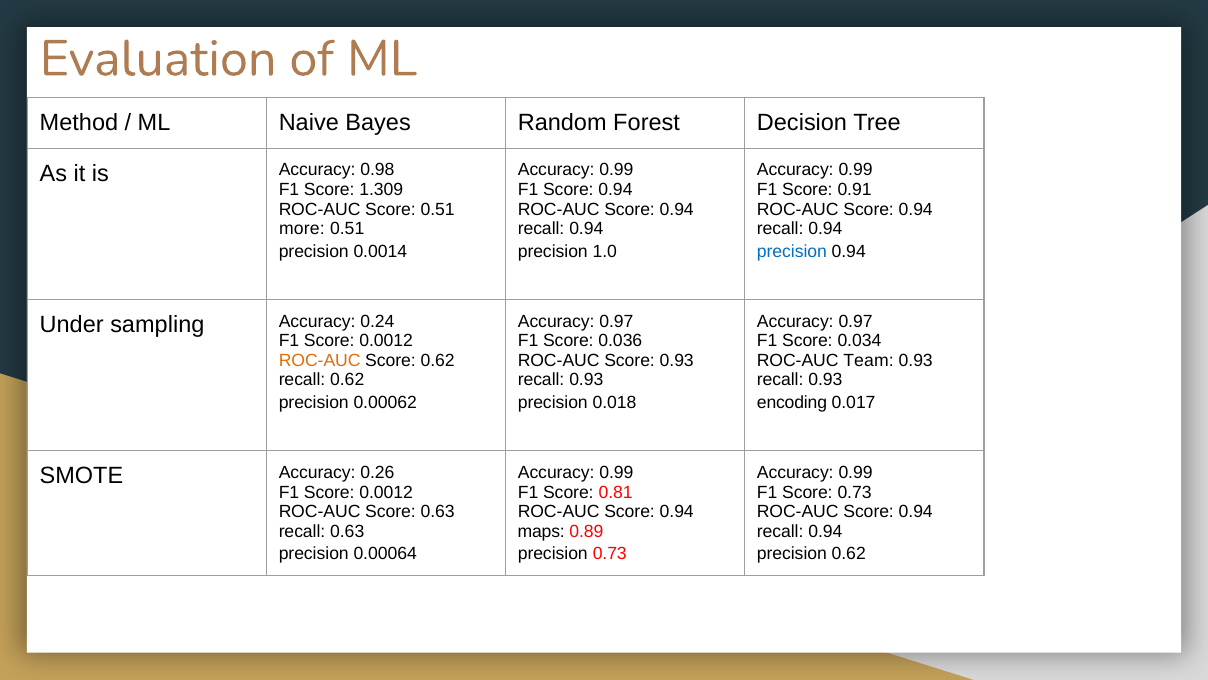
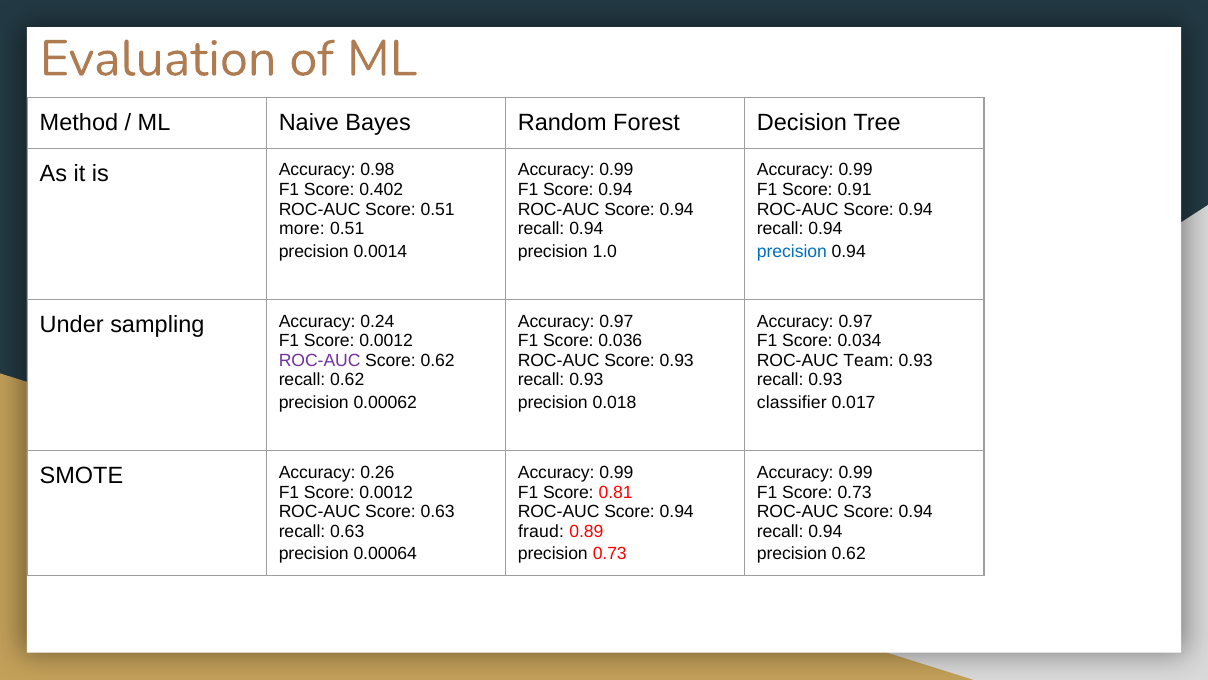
1.309: 1.309 -> 0.402
ROC-AUC at (320, 360) colour: orange -> purple
encoding: encoding -> classifier
maps: maps -> fraud
